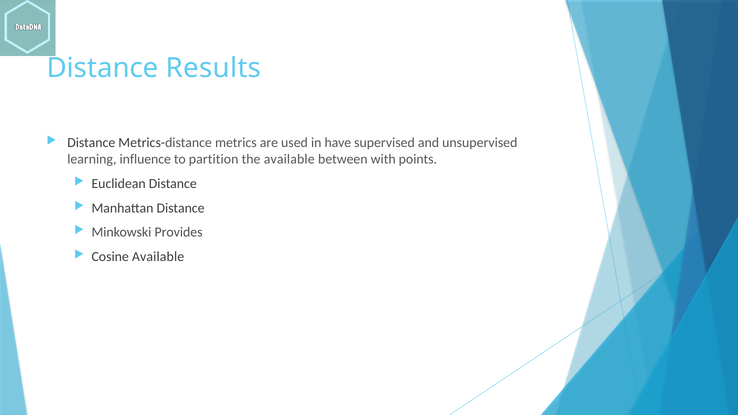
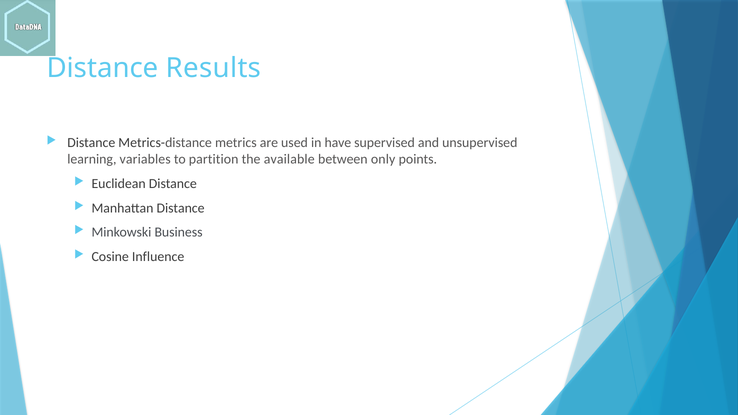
influence: influence -> variables
with: with -> only
Provides: Provides -> Business
Cosine Available: Available -> Influence
